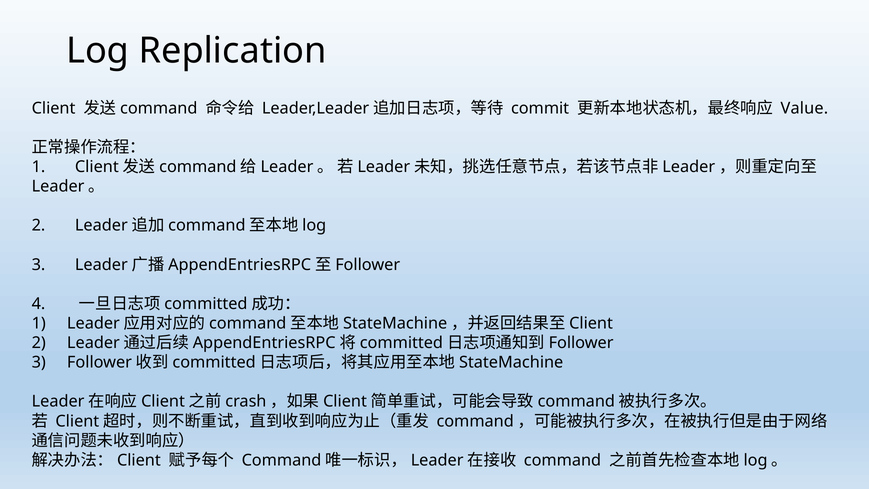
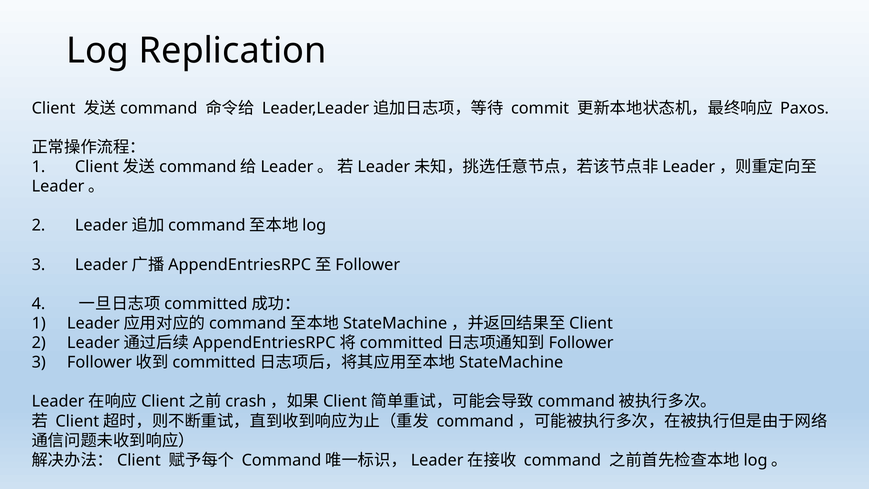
Value: Value -> Paxos
